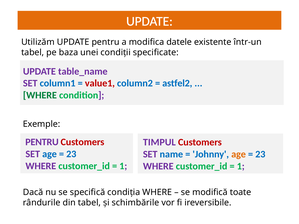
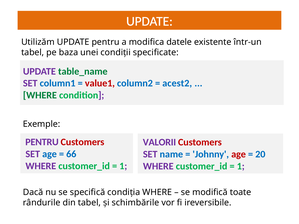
table_name colour: purple -> green
astfel2: astfel2 -> acest2
TIMPUL: TIMPUL -> VALORII
23 at (71, 154): 23 -> 66
age at (239, 154) colour: orange -> red
23 at (260, 154): 23 -> 20
